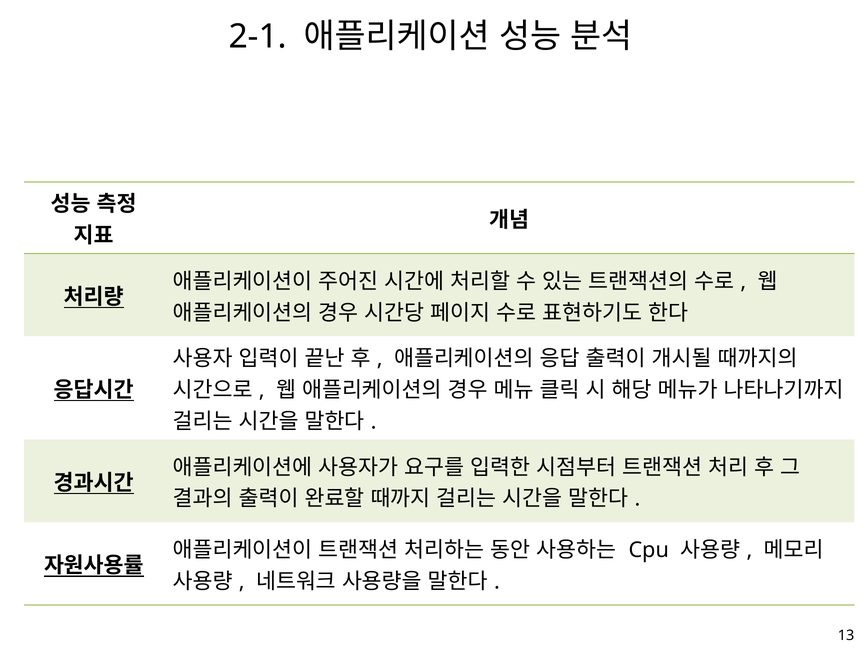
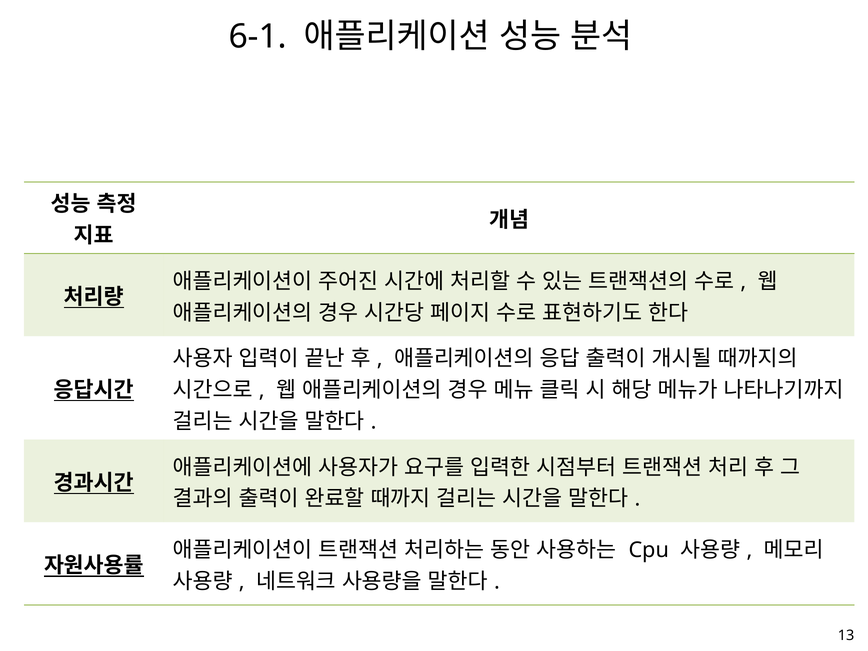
2-1: 2-1 -> 6-1
